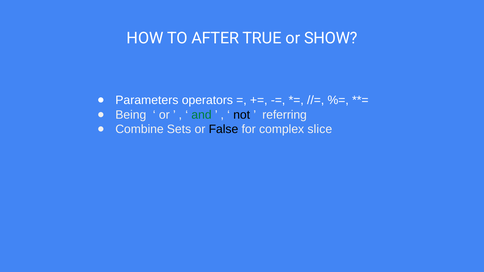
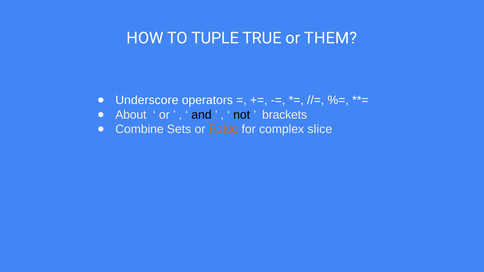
AFTER: AFTER -> TUPLE
SHOW: SHOW -> THEM
Parameters: Parameters -> Underscore
Being: Being -> About
and colour: green -> black
referring: referring -> brackets
False colour: black -> orange
